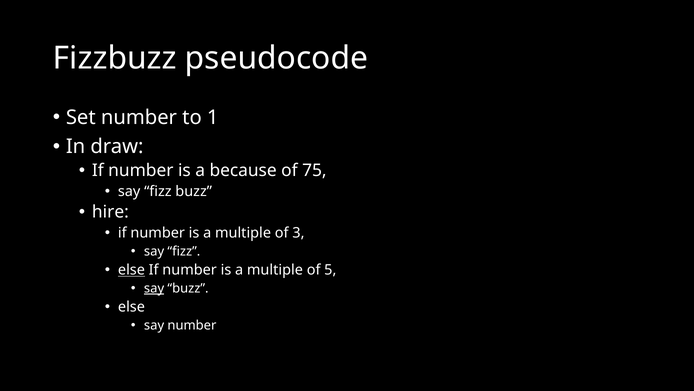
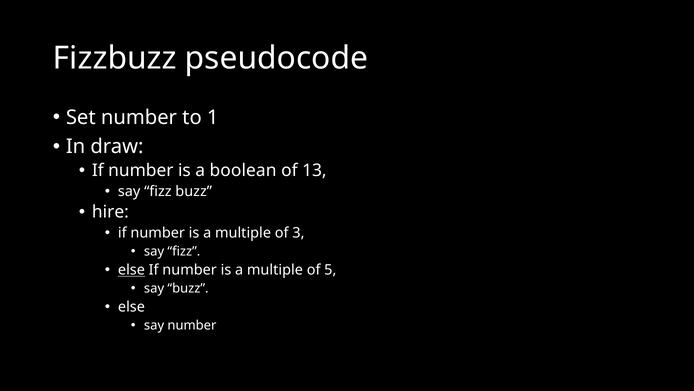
because: because -> boolean
75: 75 -> 13
say at (154, 288) underline: present -> none
